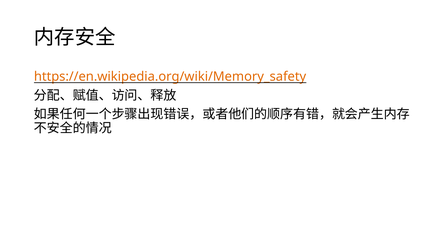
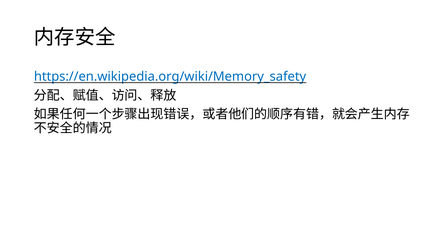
https://en.wikipedia.org/wiki/Memory_safety colour: orange -> blue
